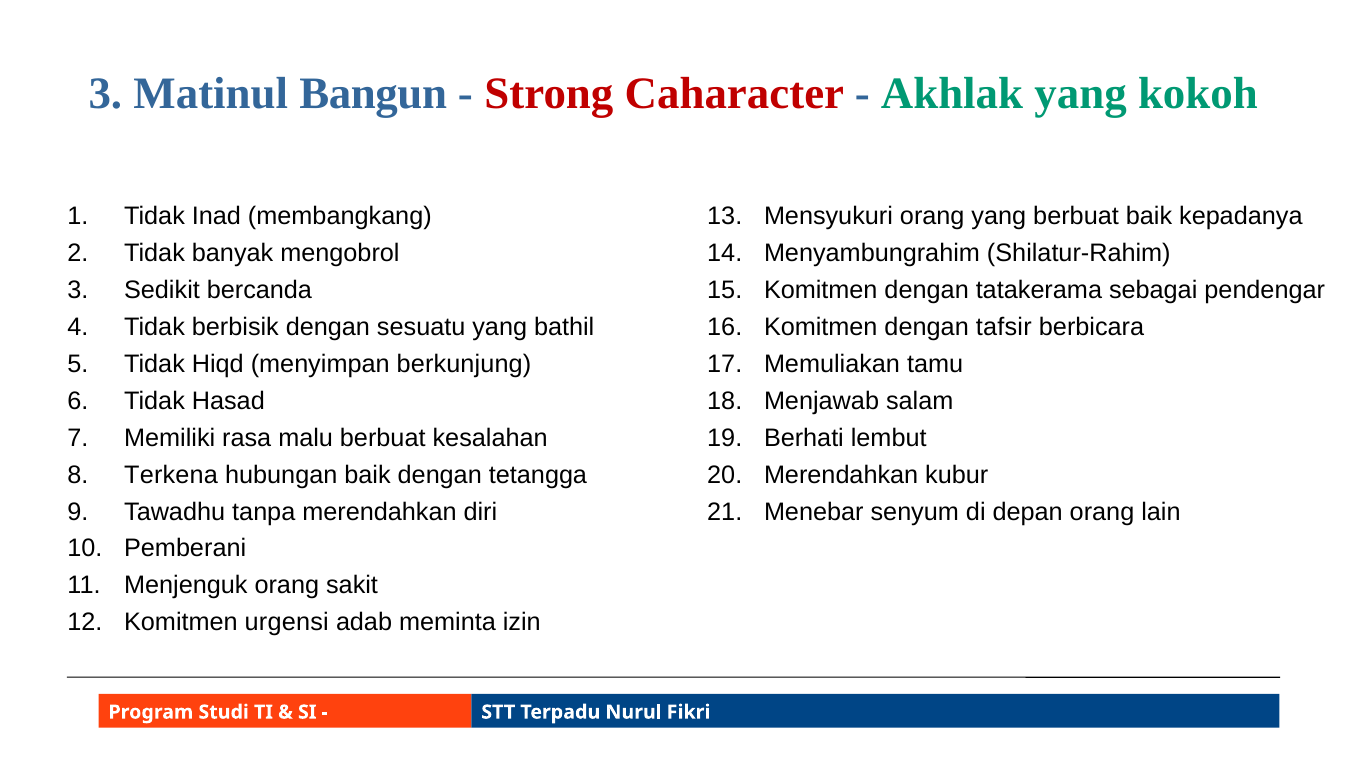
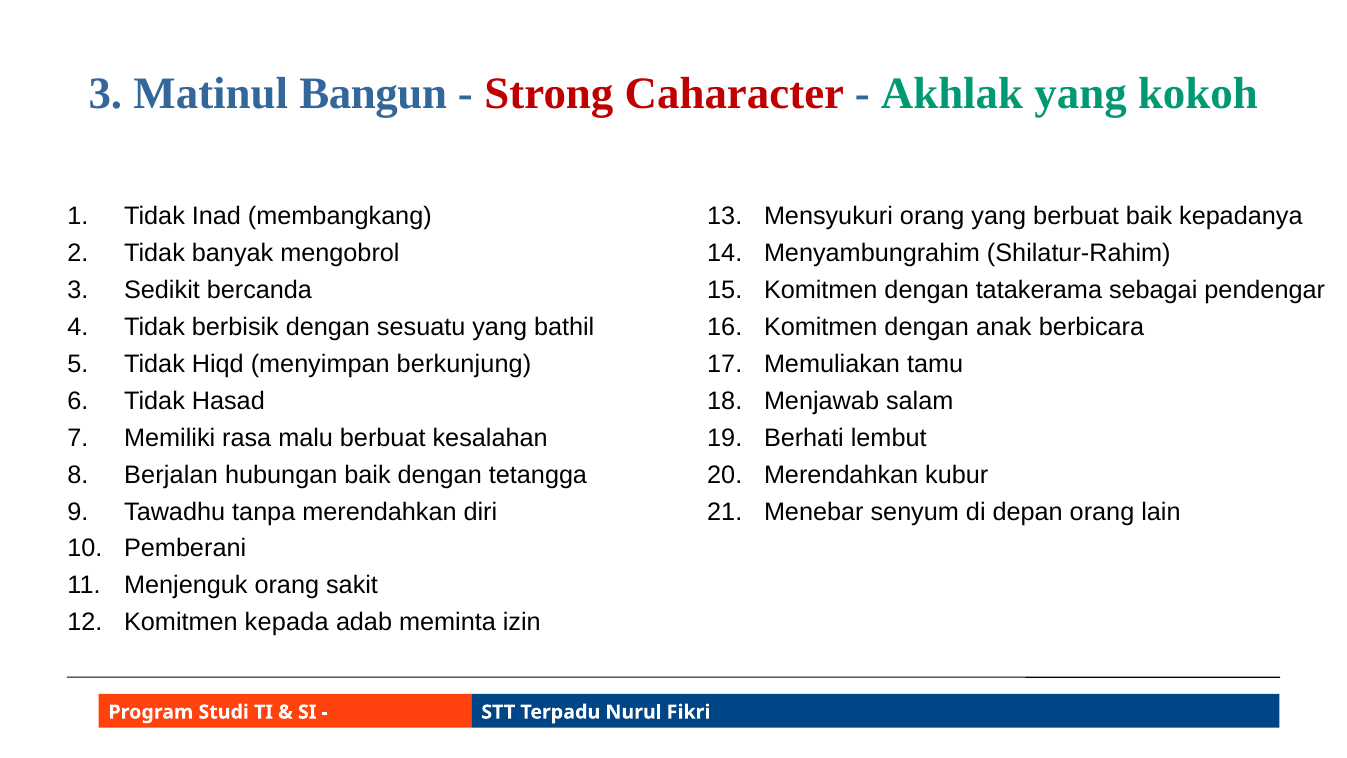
tafsir: tafsir -> anak
Terkena: Terkena -> Berjalan
urgensi: urgensi -> kepada
